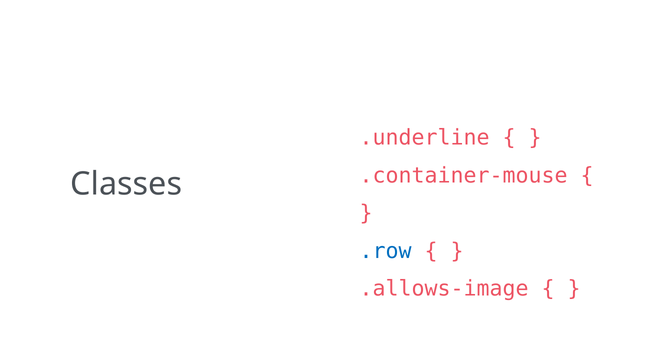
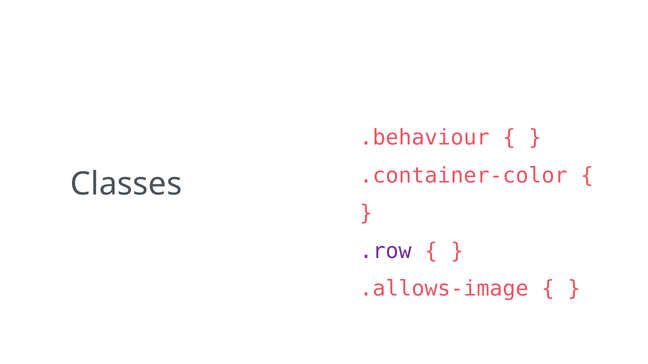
.underline: .underline -> .behaviour
.container-mouse: .container-mouse -> .container-color
.row colour: blue -> purple
